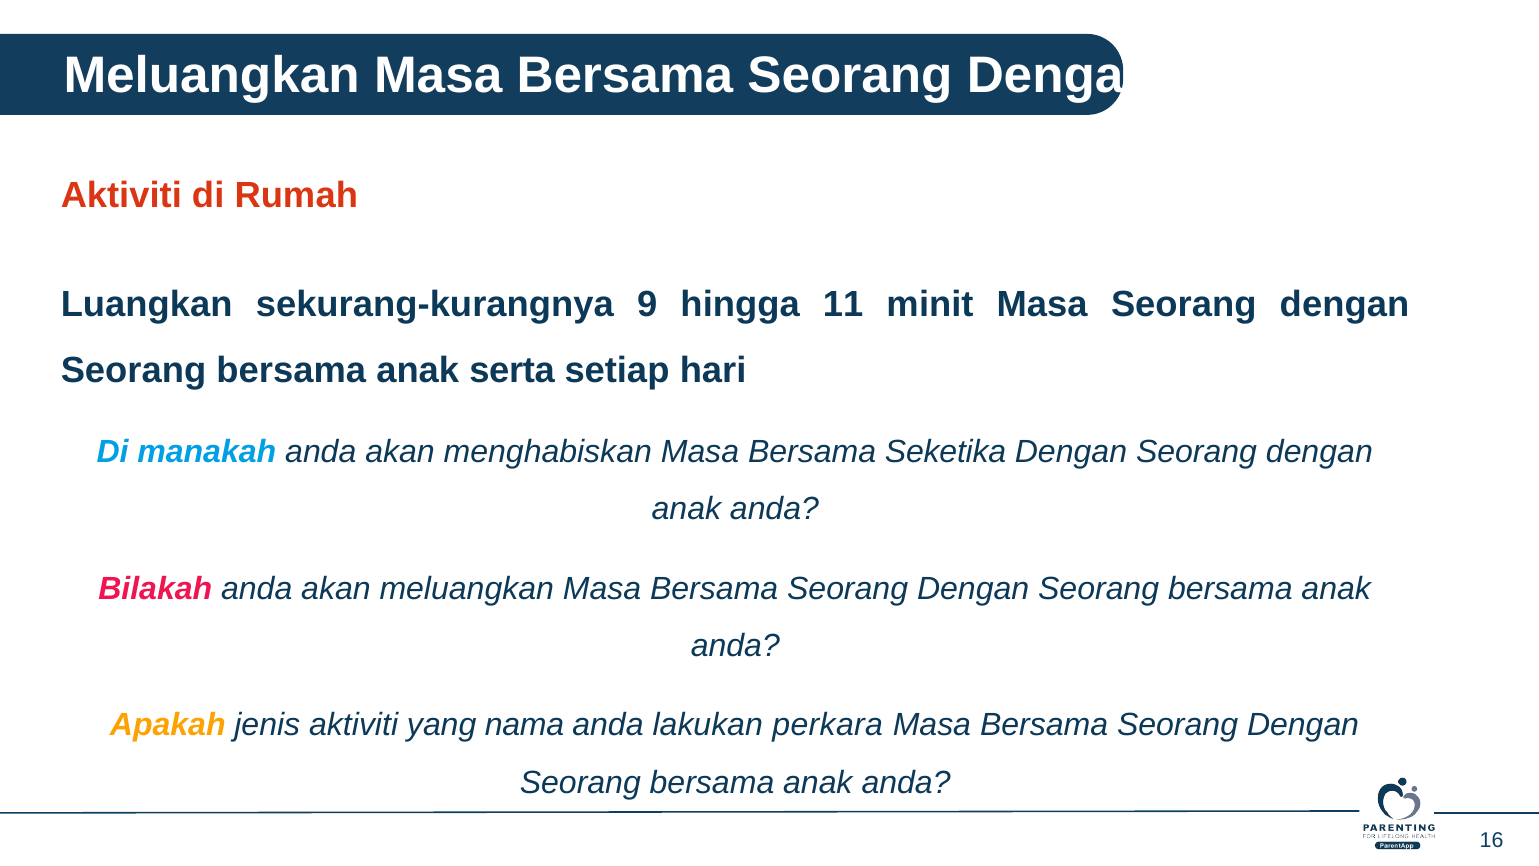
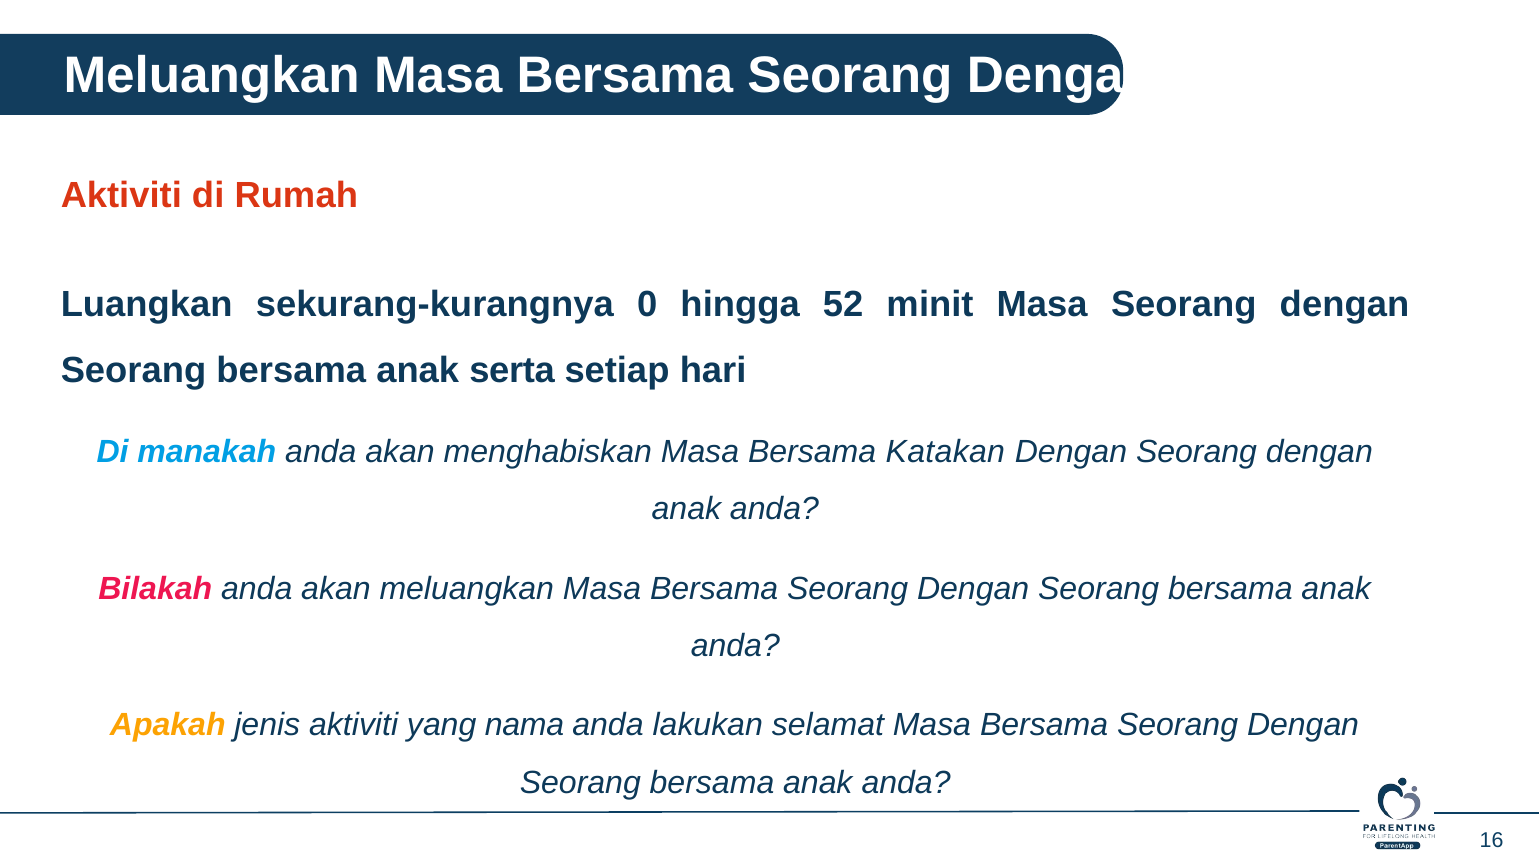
9: 9 -> 0
11: 11 -> 52
Seketika: Seketika -> Katakan
perkara: perkara -> selamat
